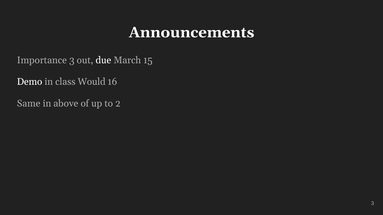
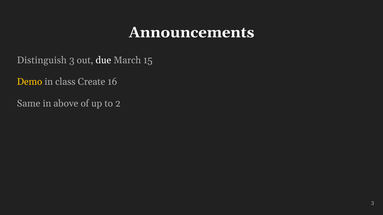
Importance: Importance -> Distinguish
Demo colour: white -> yellow
Would: Would -> Create
